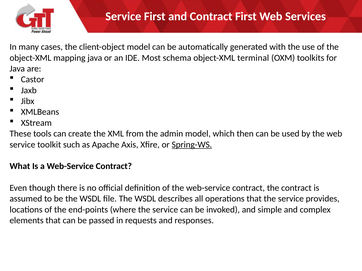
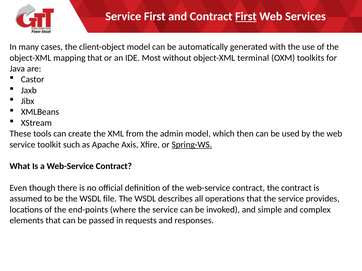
First at (246, 17) underline: none -> present
mapping java: java -> that
schema: schema -> without
